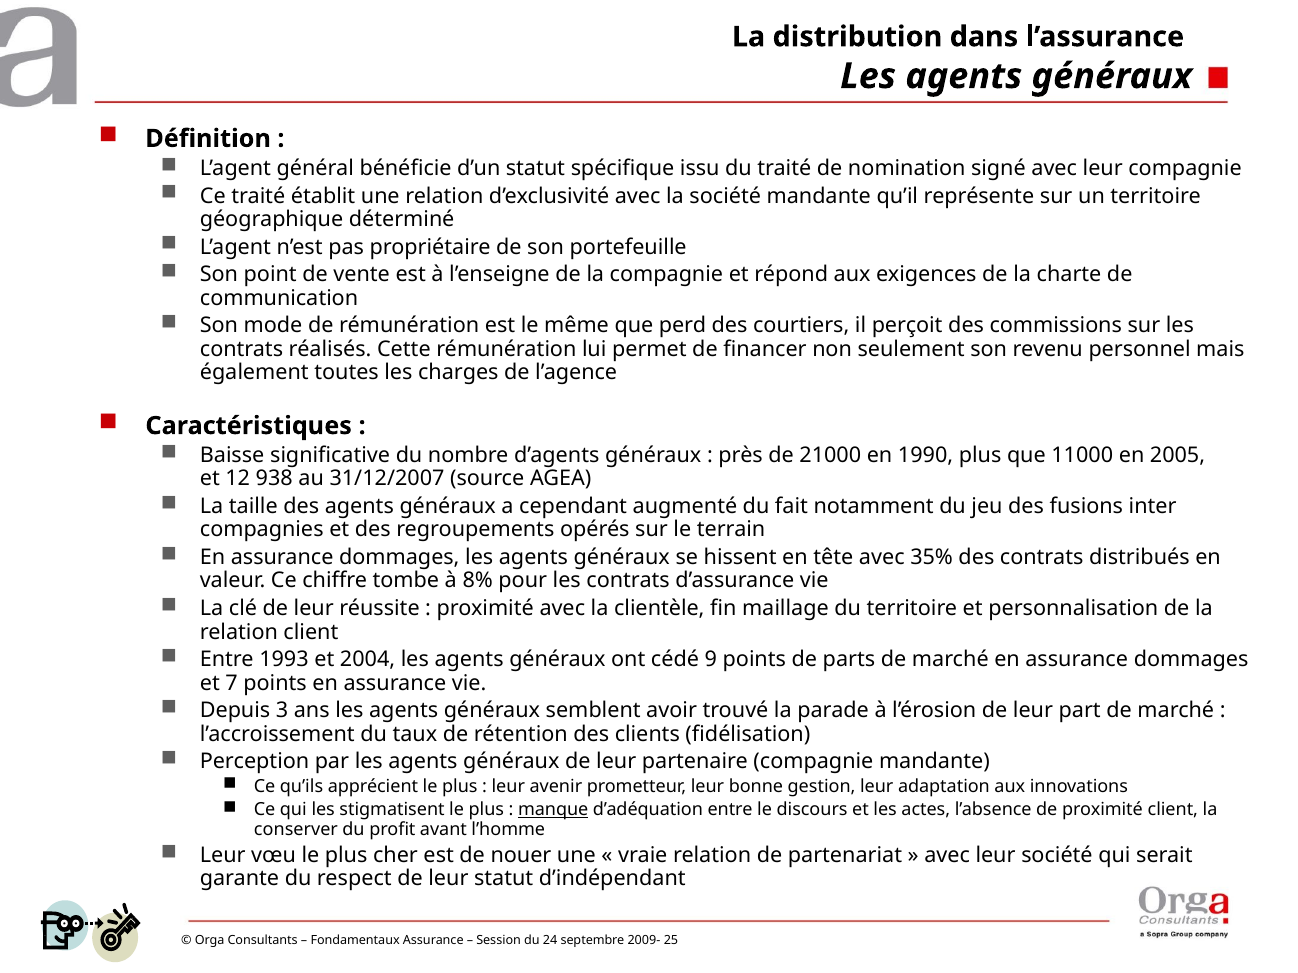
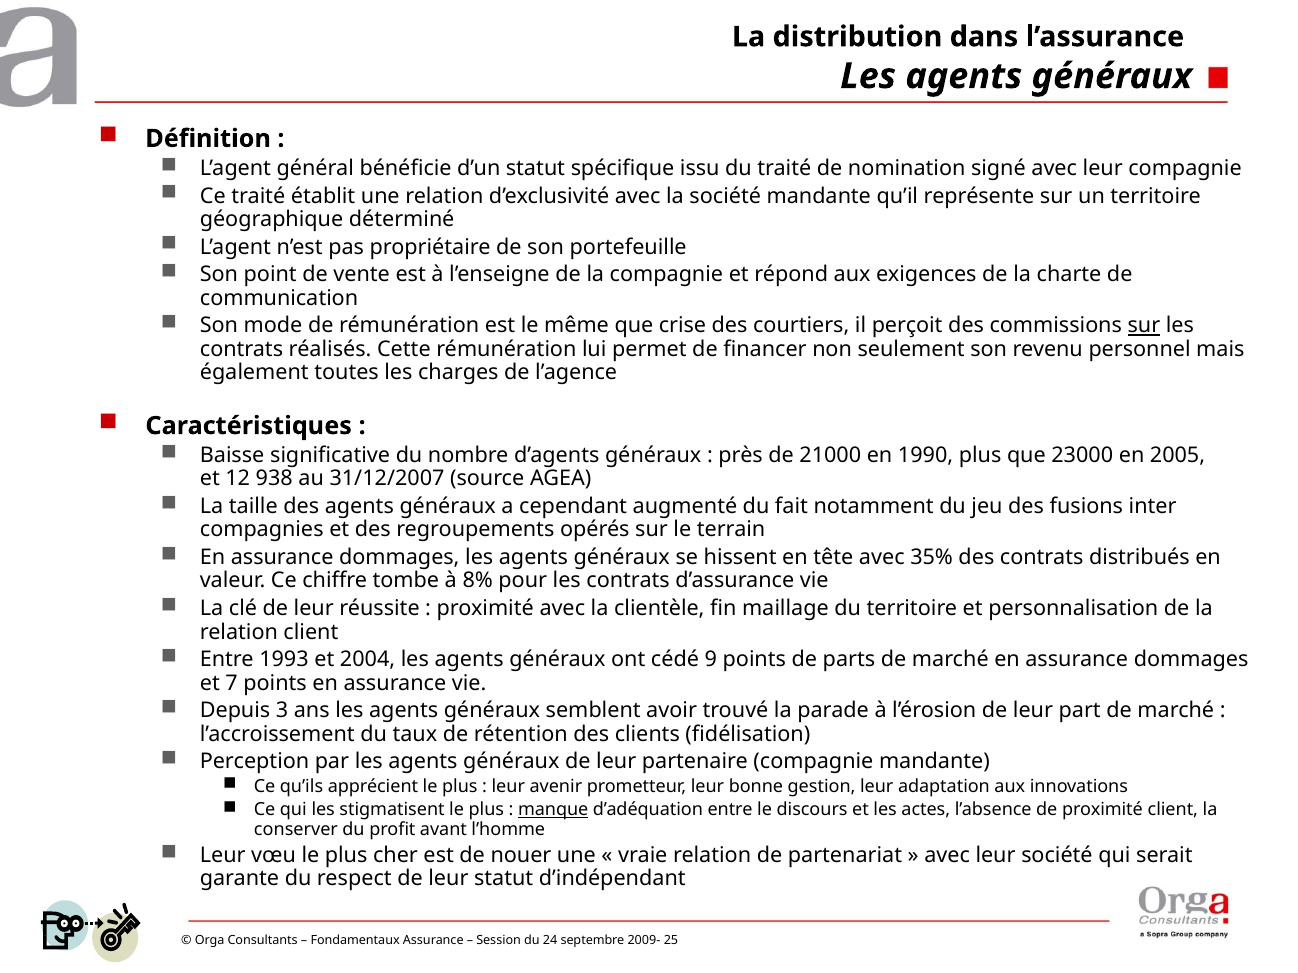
perd: perd -> crise
sur at (1144, 326) underline: none -> present
11000: 11000 -> 23000
